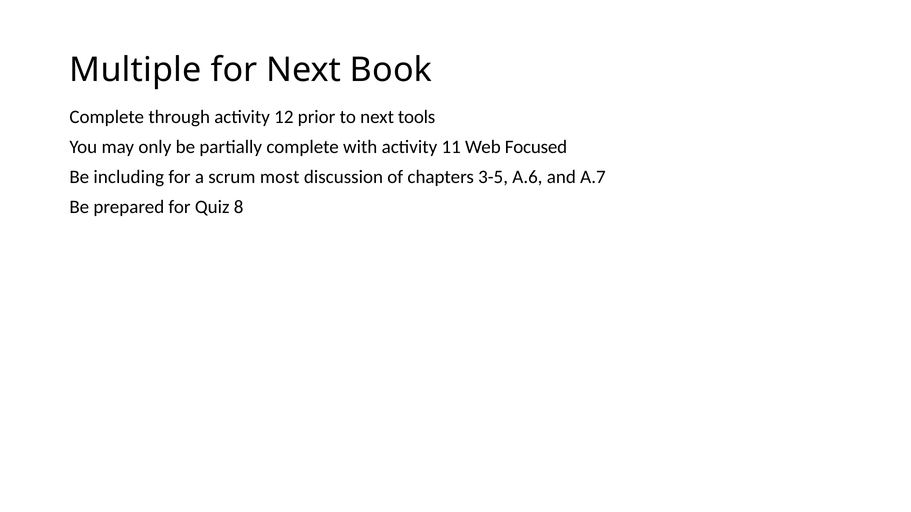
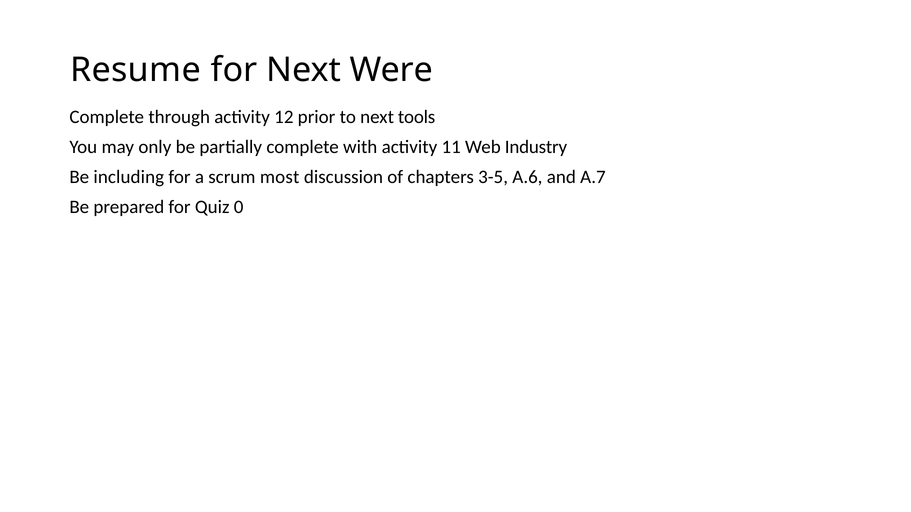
Multiple: Multiple -> Resume
Book: Book -> Were
Focused: Focused -> Industry
8: 8 -> 0
